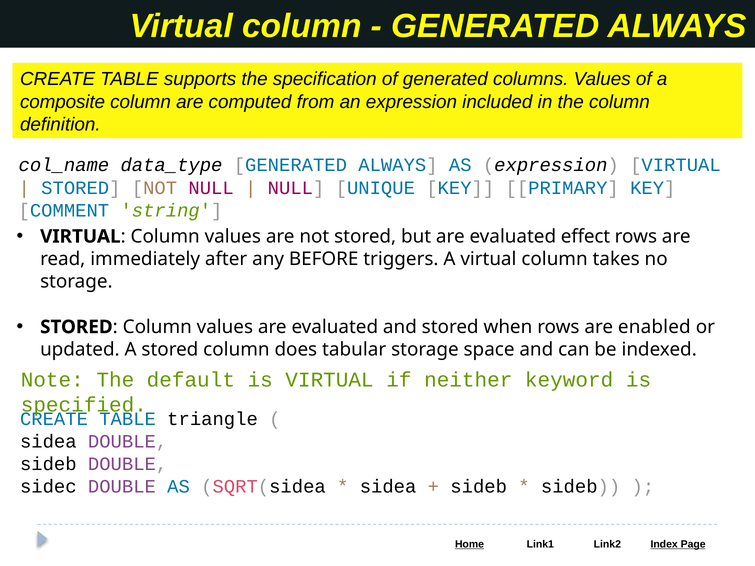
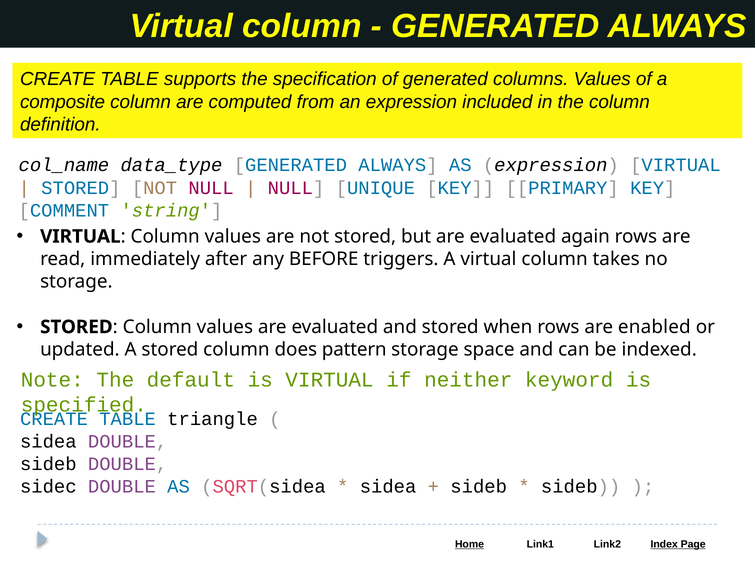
effect: effect -> again
tabular: tabular -> pattern
